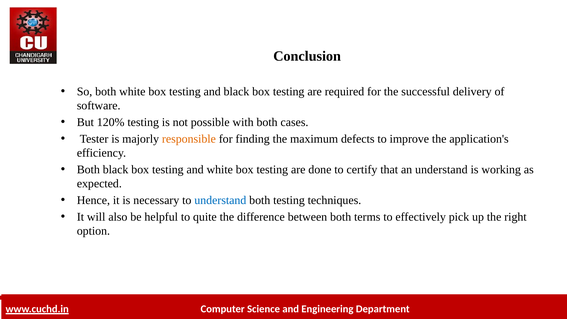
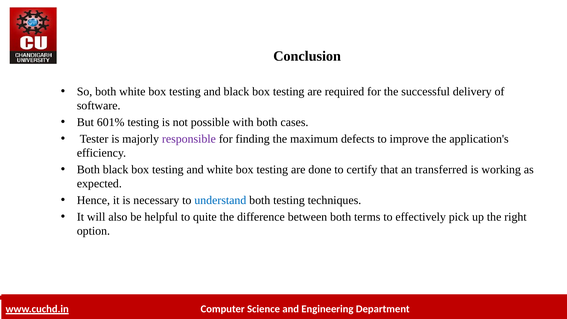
120%: 120% -> 601%
responsible colour: orange -> purple
an understand: understand -> transferred
